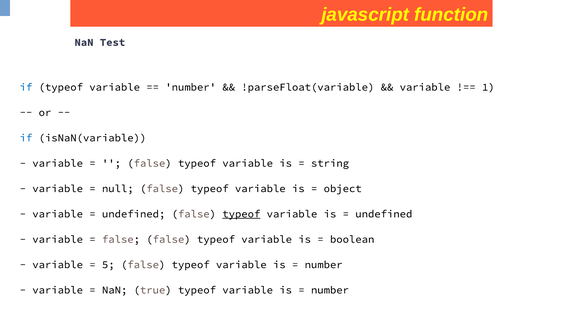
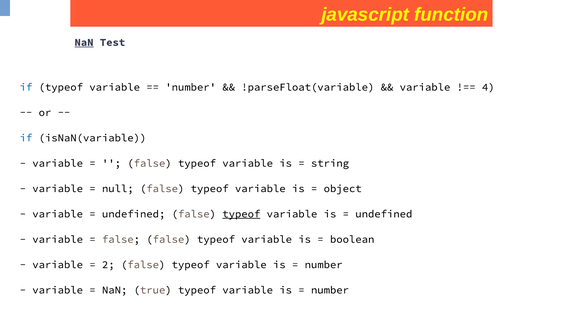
NaN at (84, 42) underline: none -> present
1: 1 -> 4
5: 5 -> 2
